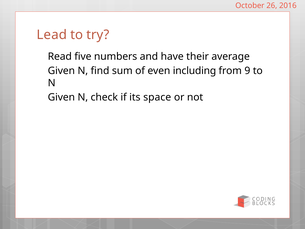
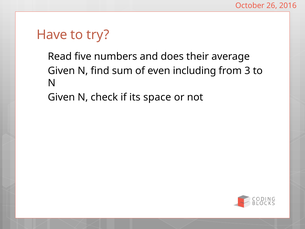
Lead: Lead -> Have
have: have -> does
9: 9 -> 3
